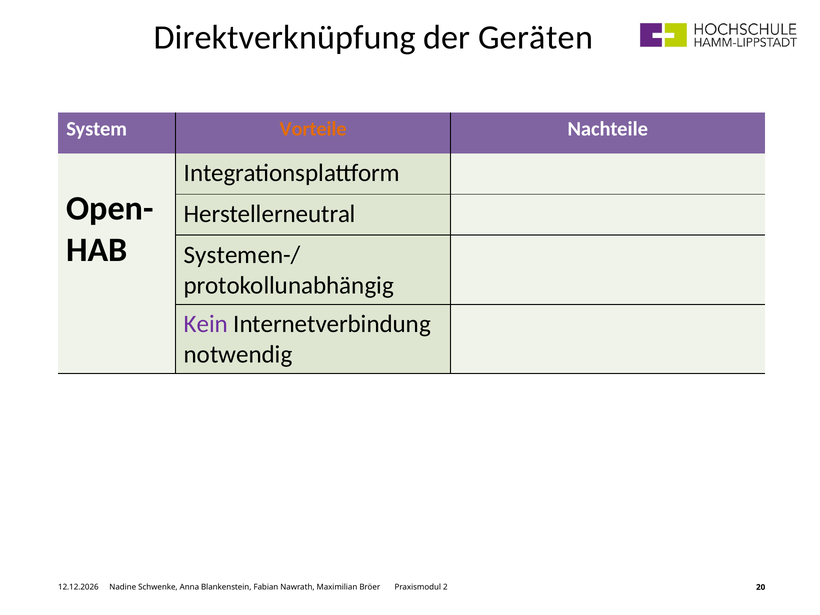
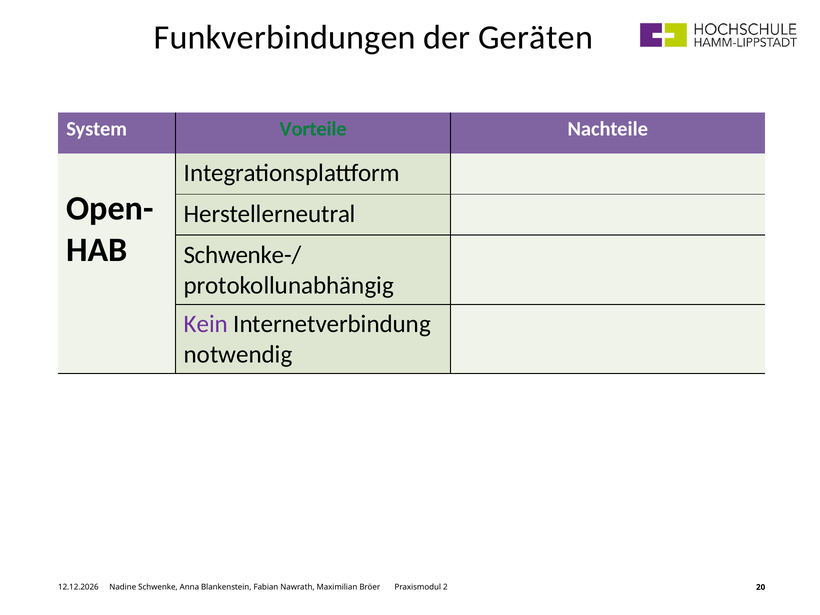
Direktverknüpfung: Direktverknüpfung -> Funkverbindungen
Vorteile colour: orange -> green
Systemen-/: Systemen-/ -> Schwenke-/
